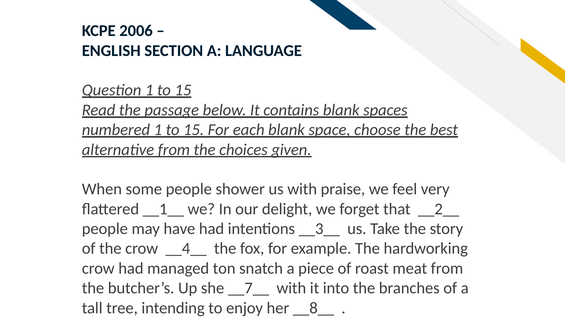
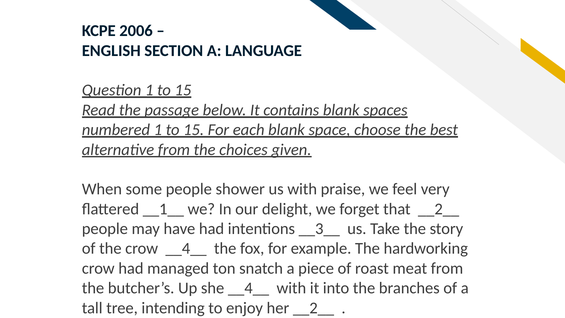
she __7__: __7__ -> __4__
her __8__: __8__ -> __2__
